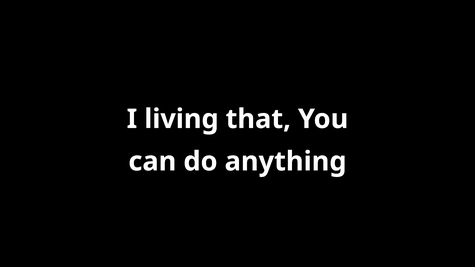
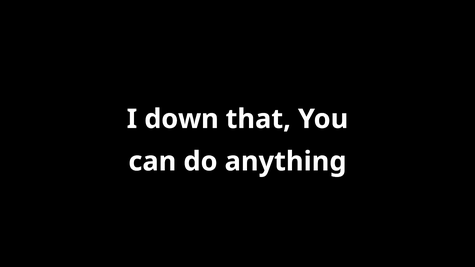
living: living -> down
